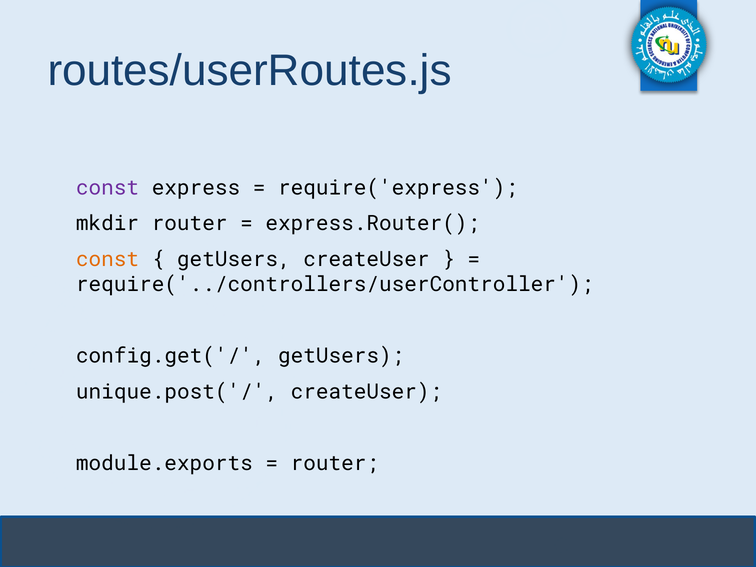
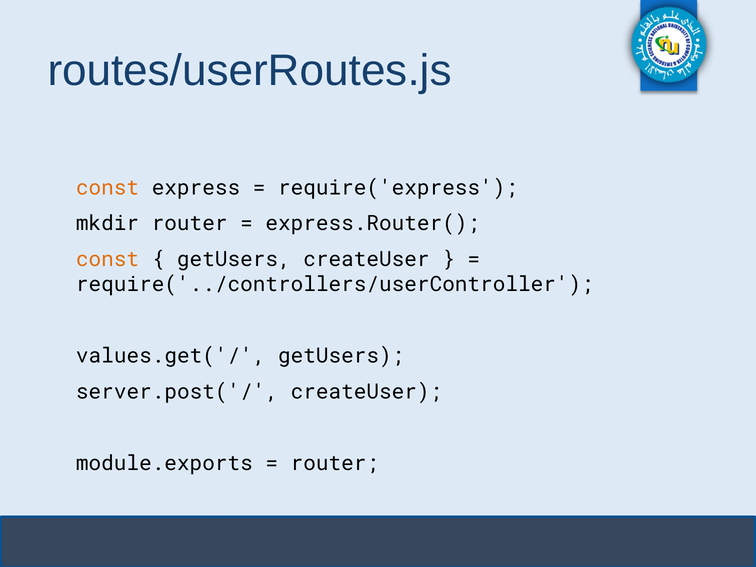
const at (108, 188) colour: purple -> orange
config.get('/: config.get('/ -> values.get('/
unique.post('/: unique.post('/ -> server.post('/
